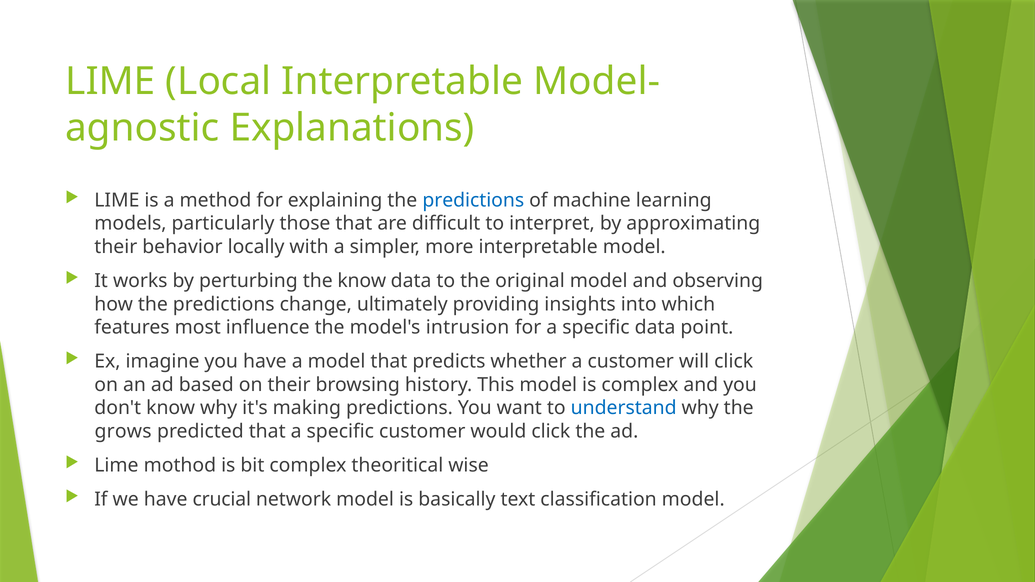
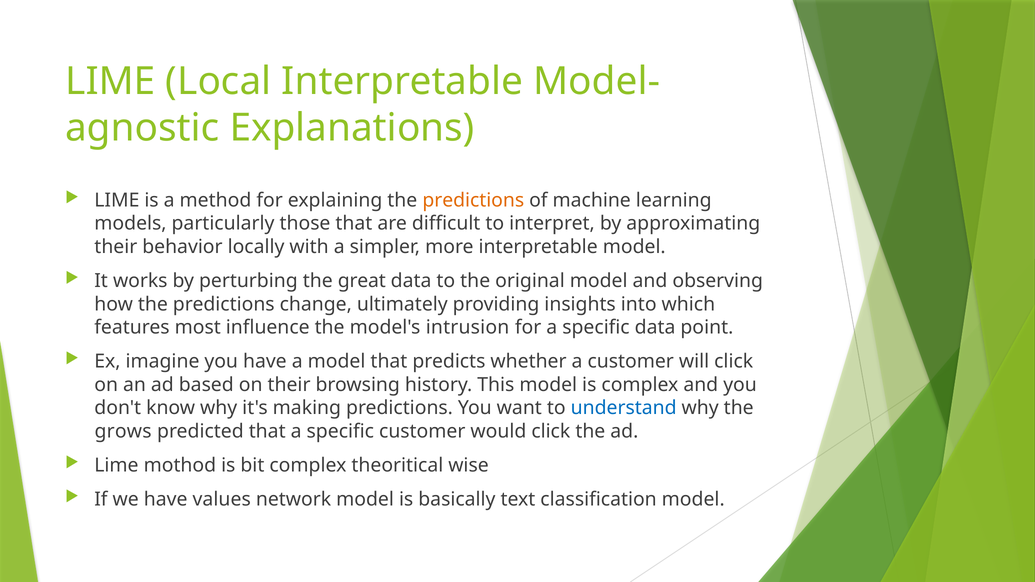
predictions at (473, 200) colour: blue -> orange
the know: know -> great
crucial: crucial -> values
